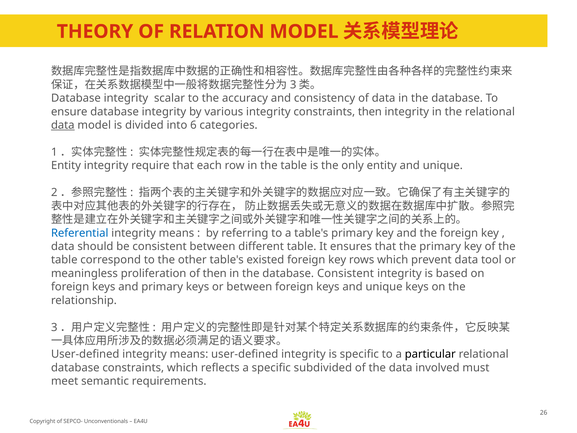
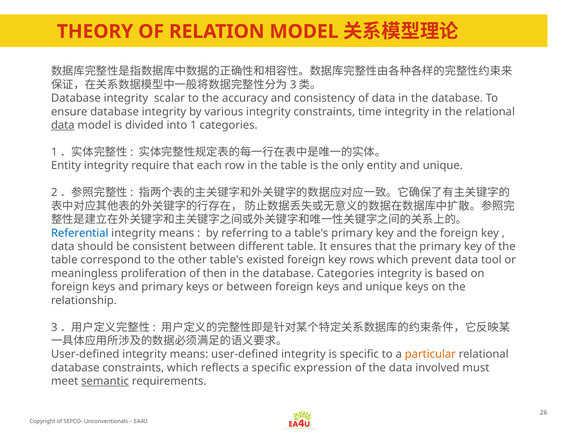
constraints then: then -> time
6: 6 -> 1
database Consistent: Consistent -> Categories
particular colour: black -> orange
subdivided: subdivided -> expression
semantic underline: none -> present
